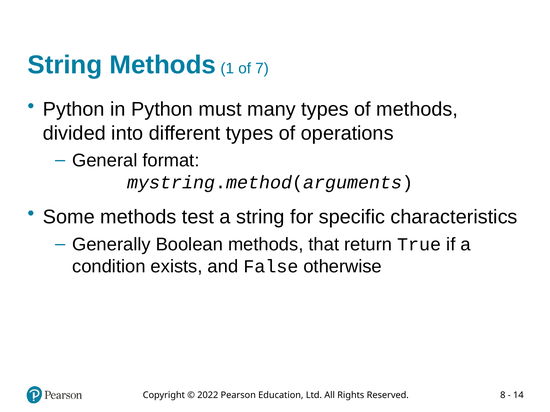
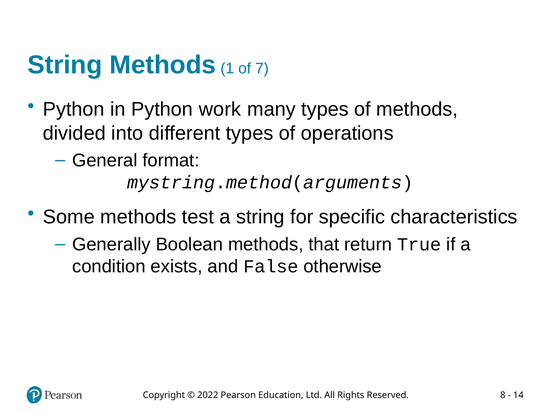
must: must -> work
